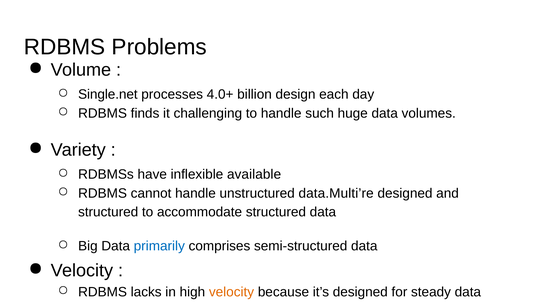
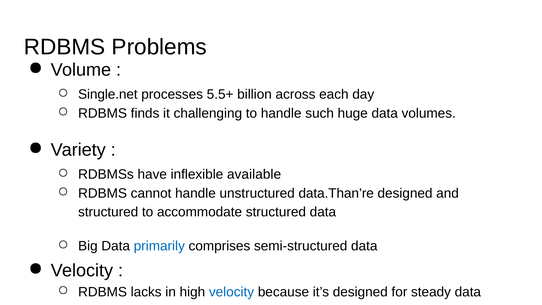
4.0+: 4.0+ -> 5.5+
design: design -> across
data.Multi’re: data.Multi’re -> data.Than’re
velocity at (232, 292) colour: orange -> blue
